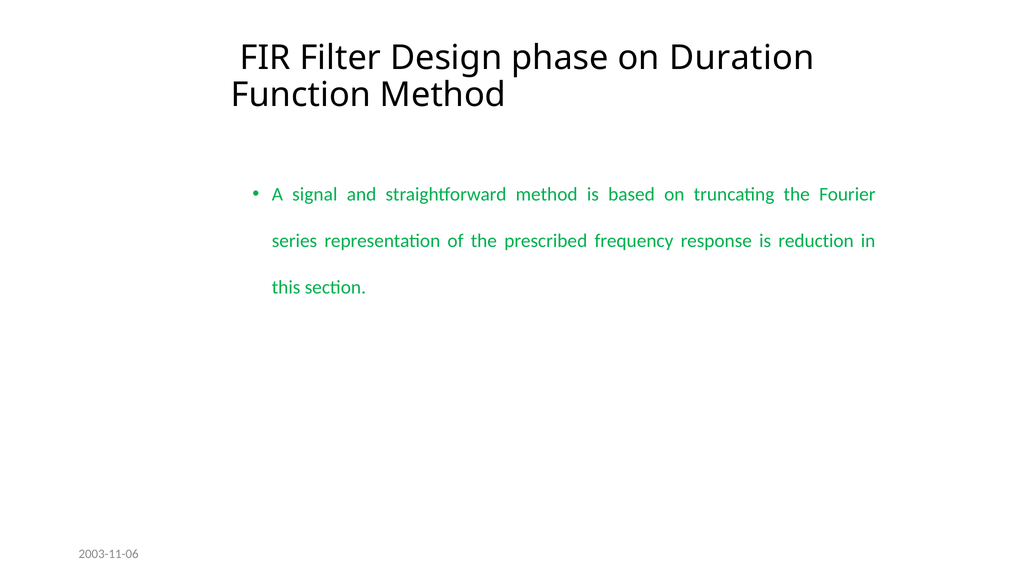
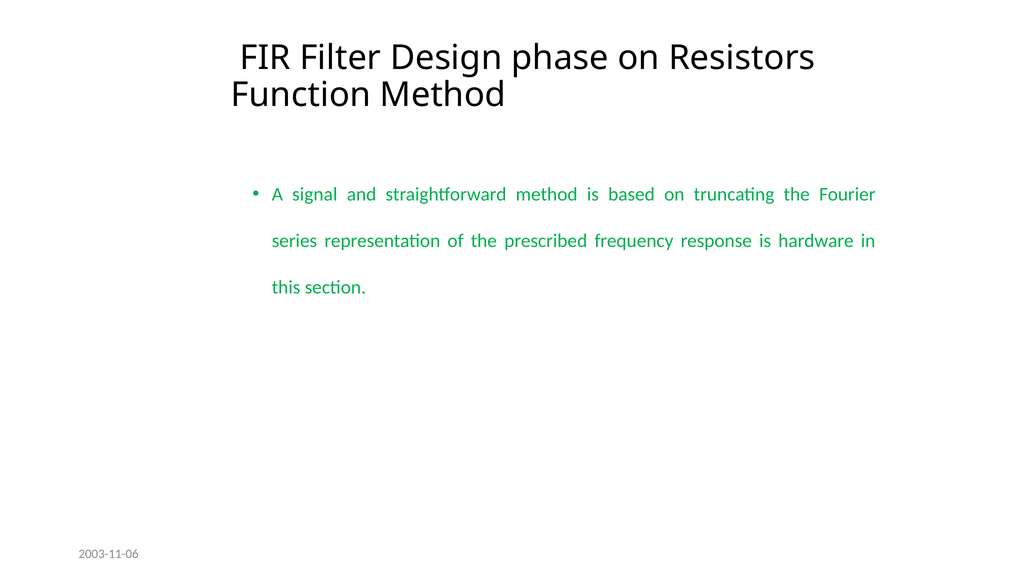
Duration: Duration -> Resistors
reduction: reduction -> hardware
